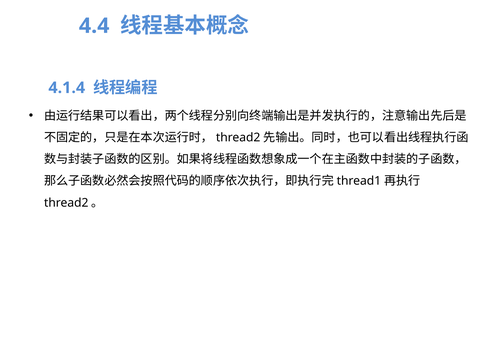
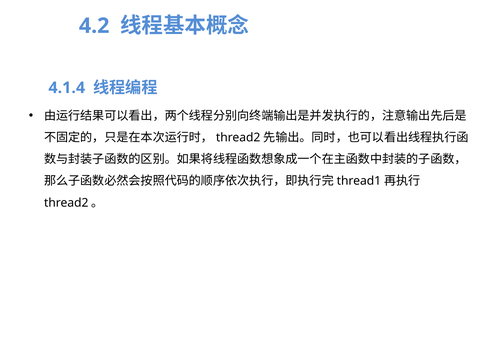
4.4: 4.4 -> 4.2
